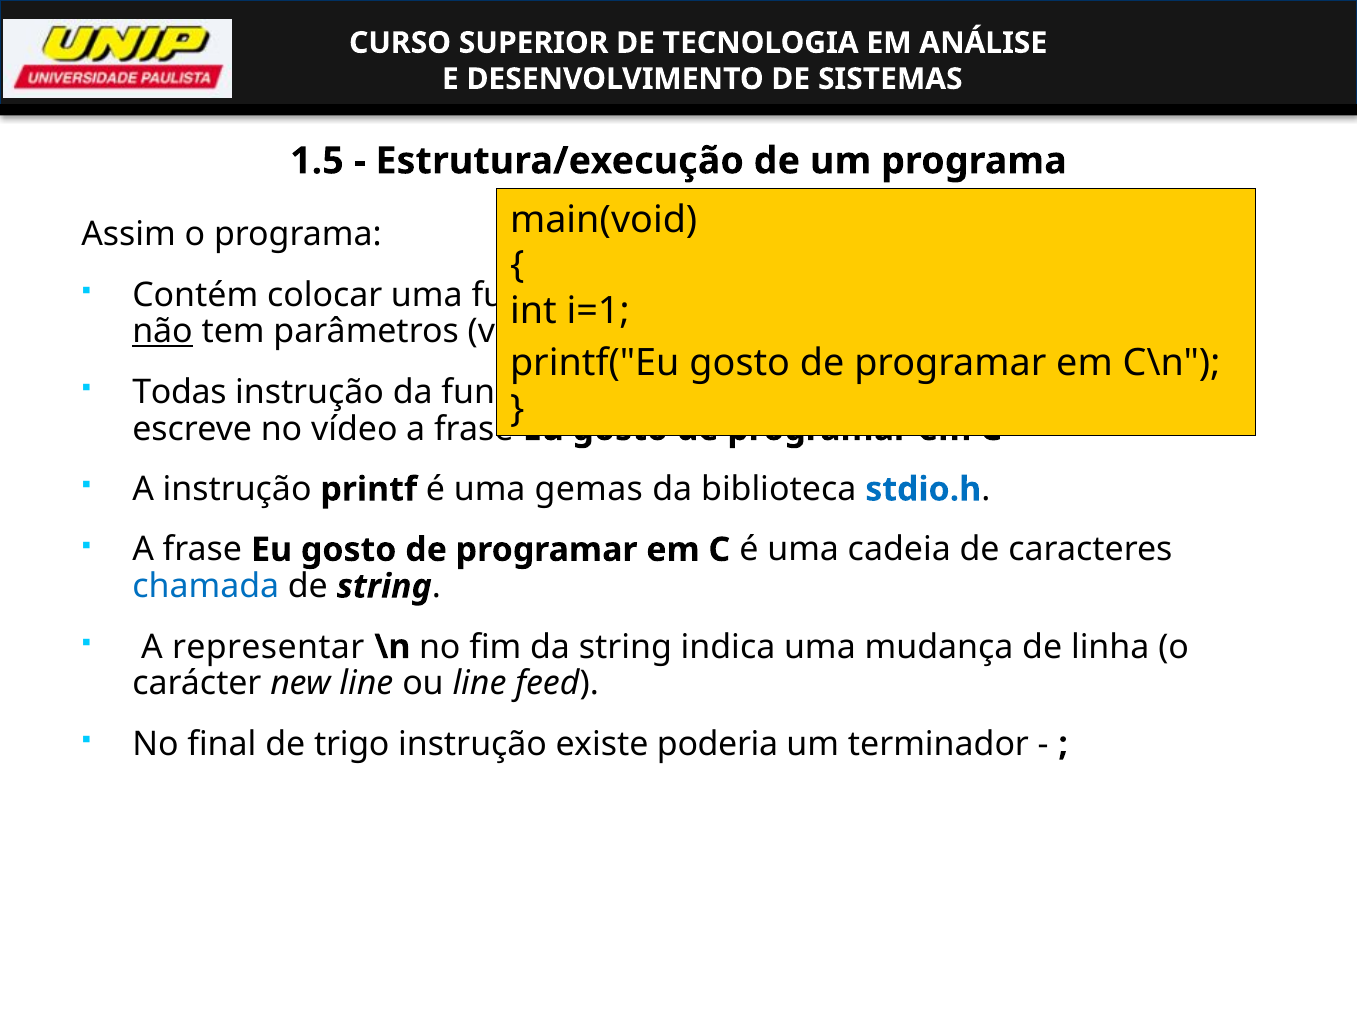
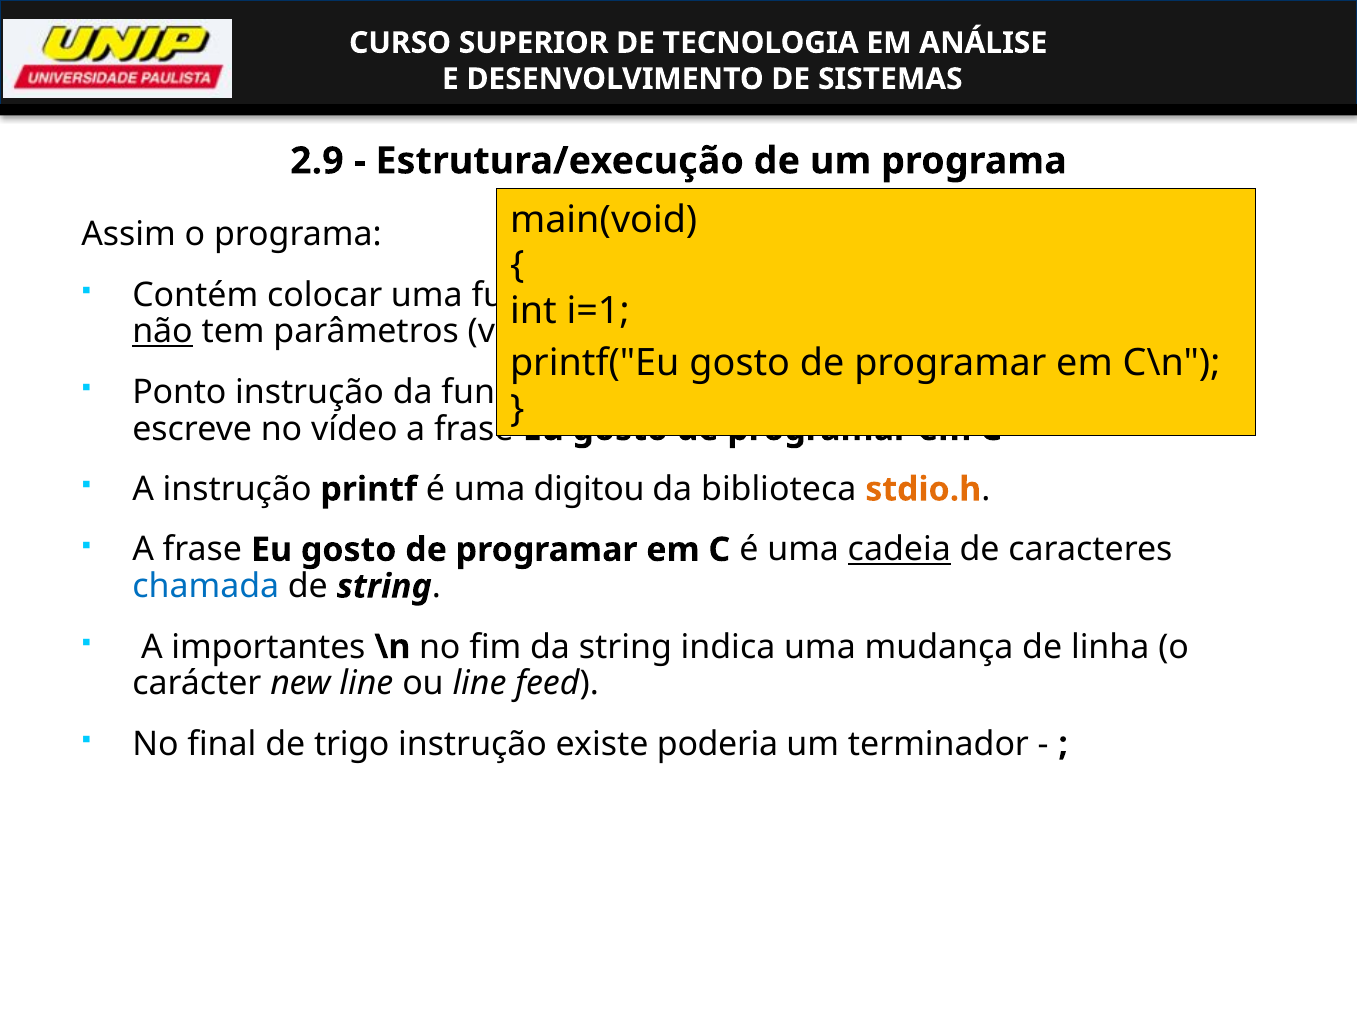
1.5: 1.5 -> 2.9
Todas: Todas -> Ponto
gemas: gemas -> digitou
stdio.h colour: blue -> orange
cadeia underline: none -> present
representar: representar -> importantes
